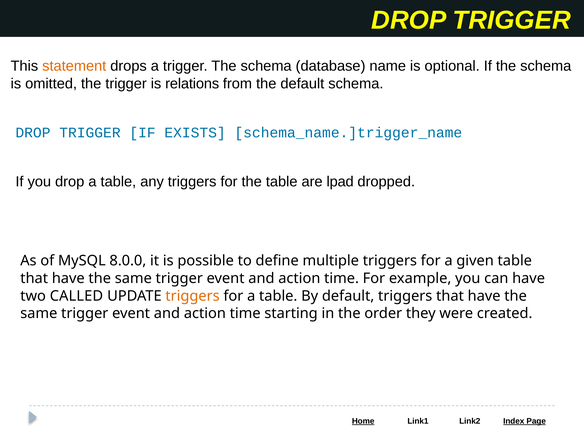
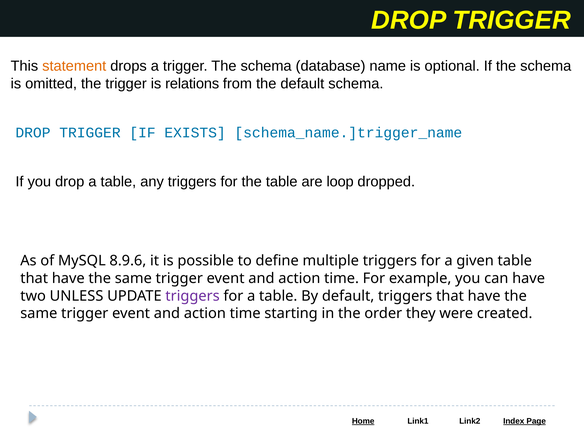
lpad: lpad -> loop
8.0.0: 8.0.0 -> 8.9.6
CALLED: CALLED -> UNLESS
triggers at (193, 296) colour: orange -> purple
